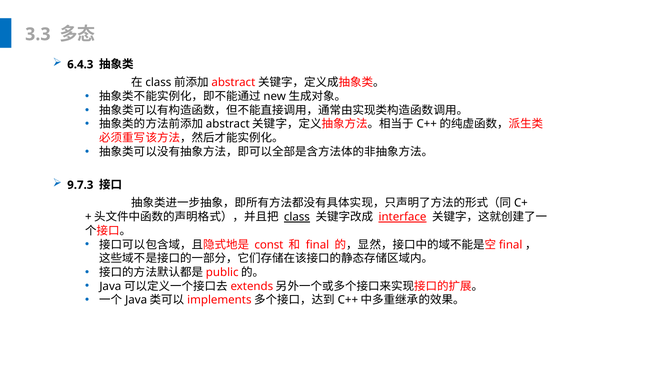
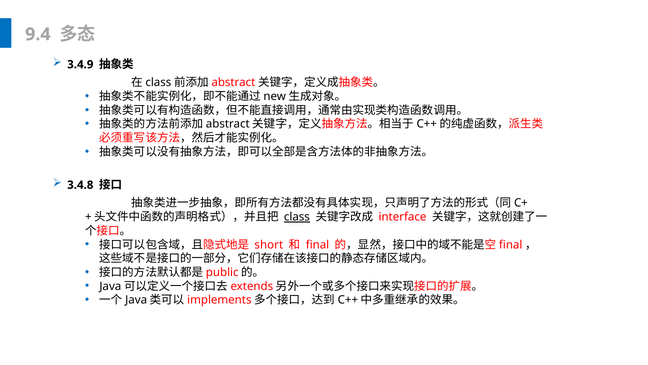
3.3: 3.3 -> 9.4
6.4.3: 6.4.3 -> 3.4.9
9.7.3: 9.7.3 -> 3.4.8
interface underline: present -> none
const: const -> short
